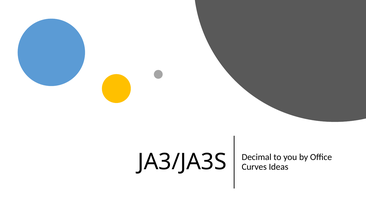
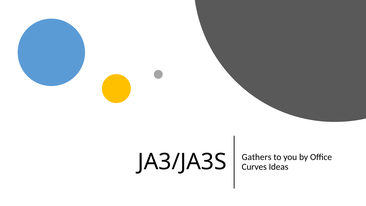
Decimal: Decimal -> Gathers
